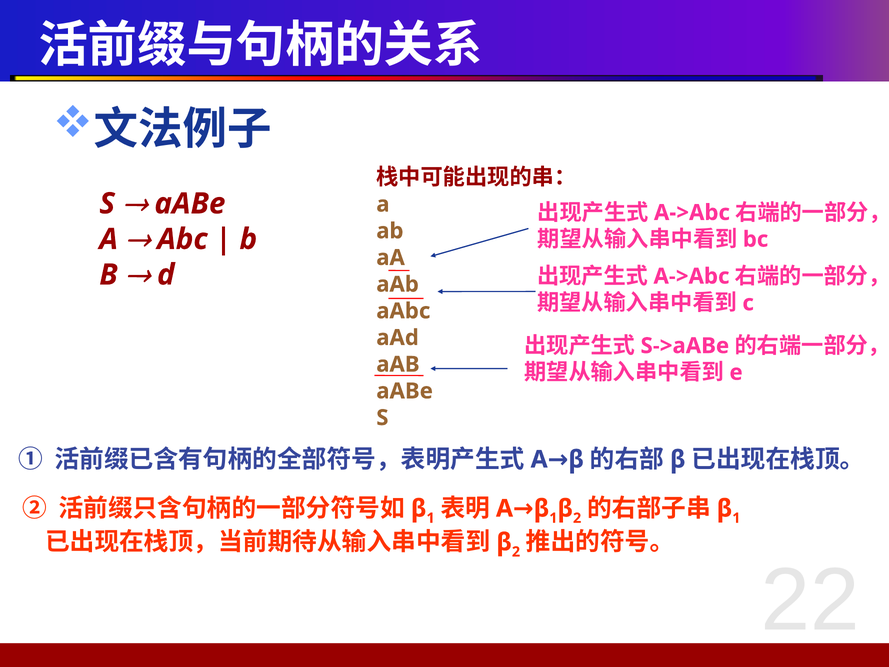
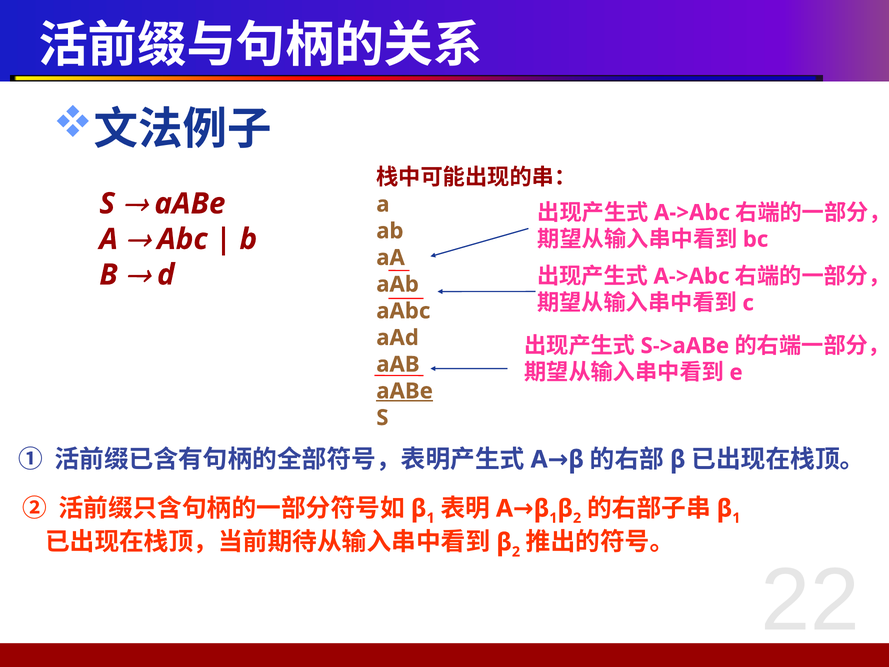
aABe at (405, 391) underline: none -> present
